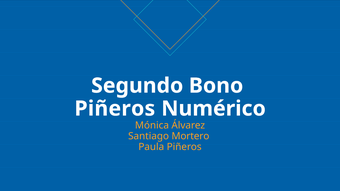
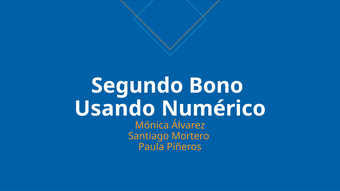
Piñeros at (115, 109): Piñeros -> Usando
